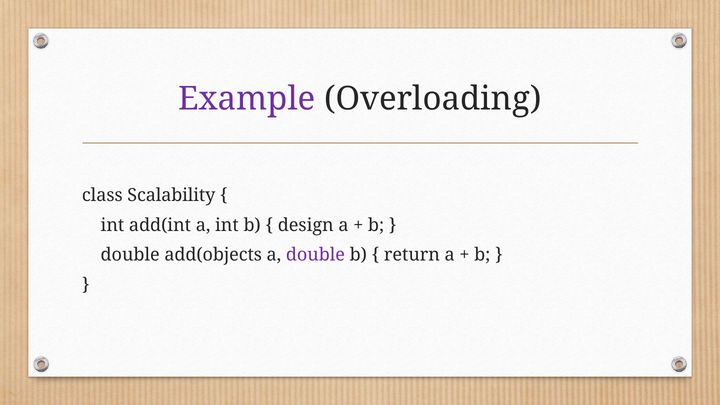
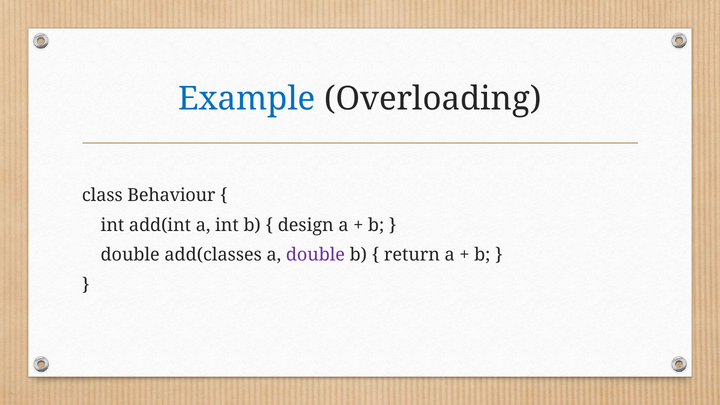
Example colour: purple -> blue
Scalability: Scalability -> Behaviour
add(objects: add(objects -> add(classes
